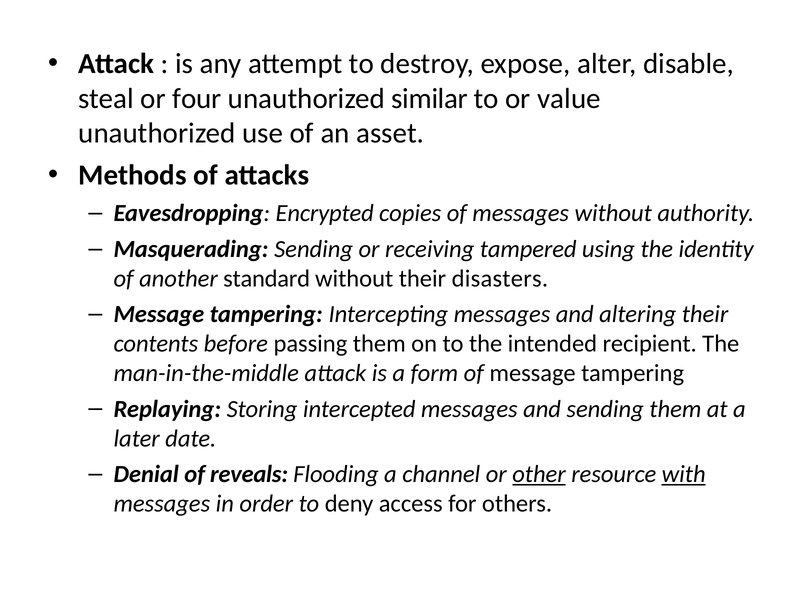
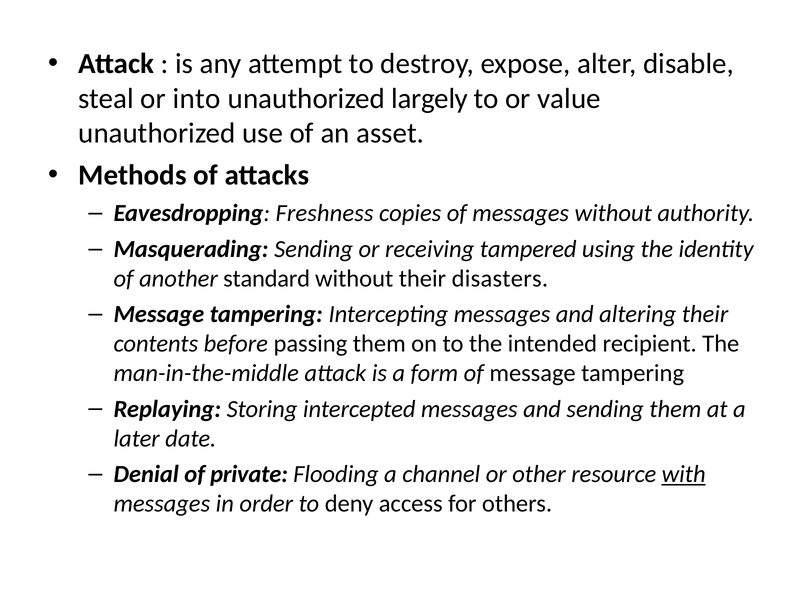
four: four -> into
similar: similar -> largely
Encrypted: Encrypted -> Freshness
reveals: reveals -> private
other underline: present -> none
